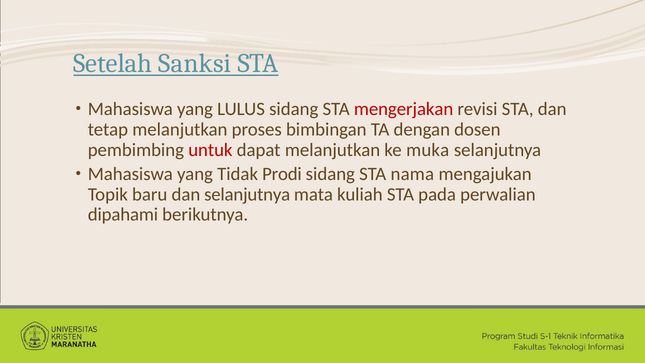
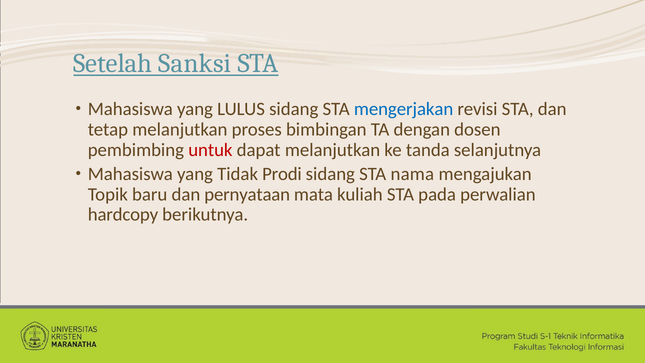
mengerjakan colour: red -> blue
muka: muka -> tanda
dan selanjutnya: selanjutnya -> pernyataan
dipahami: dipahami -> hardcopy
